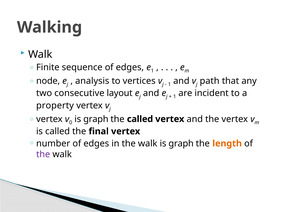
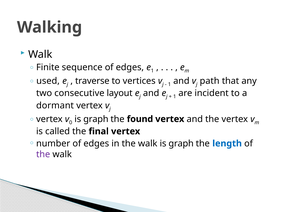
node: node -> used
analysis: analysis -> traverse
property: property -> dormant
the called: called -> found
length colour: orange -> blue
